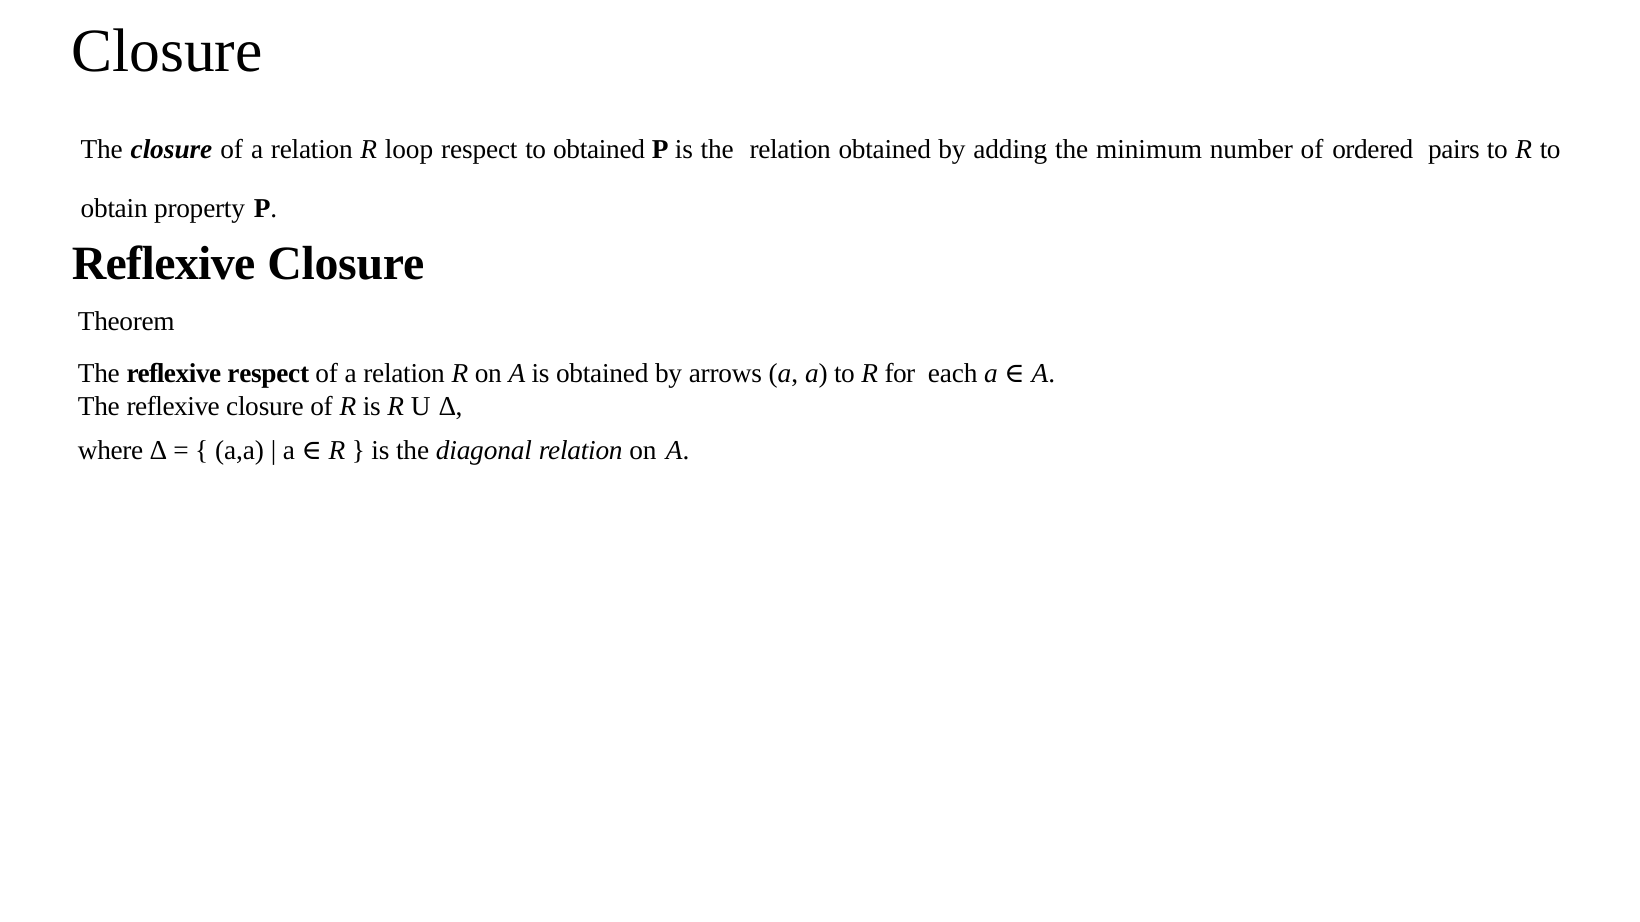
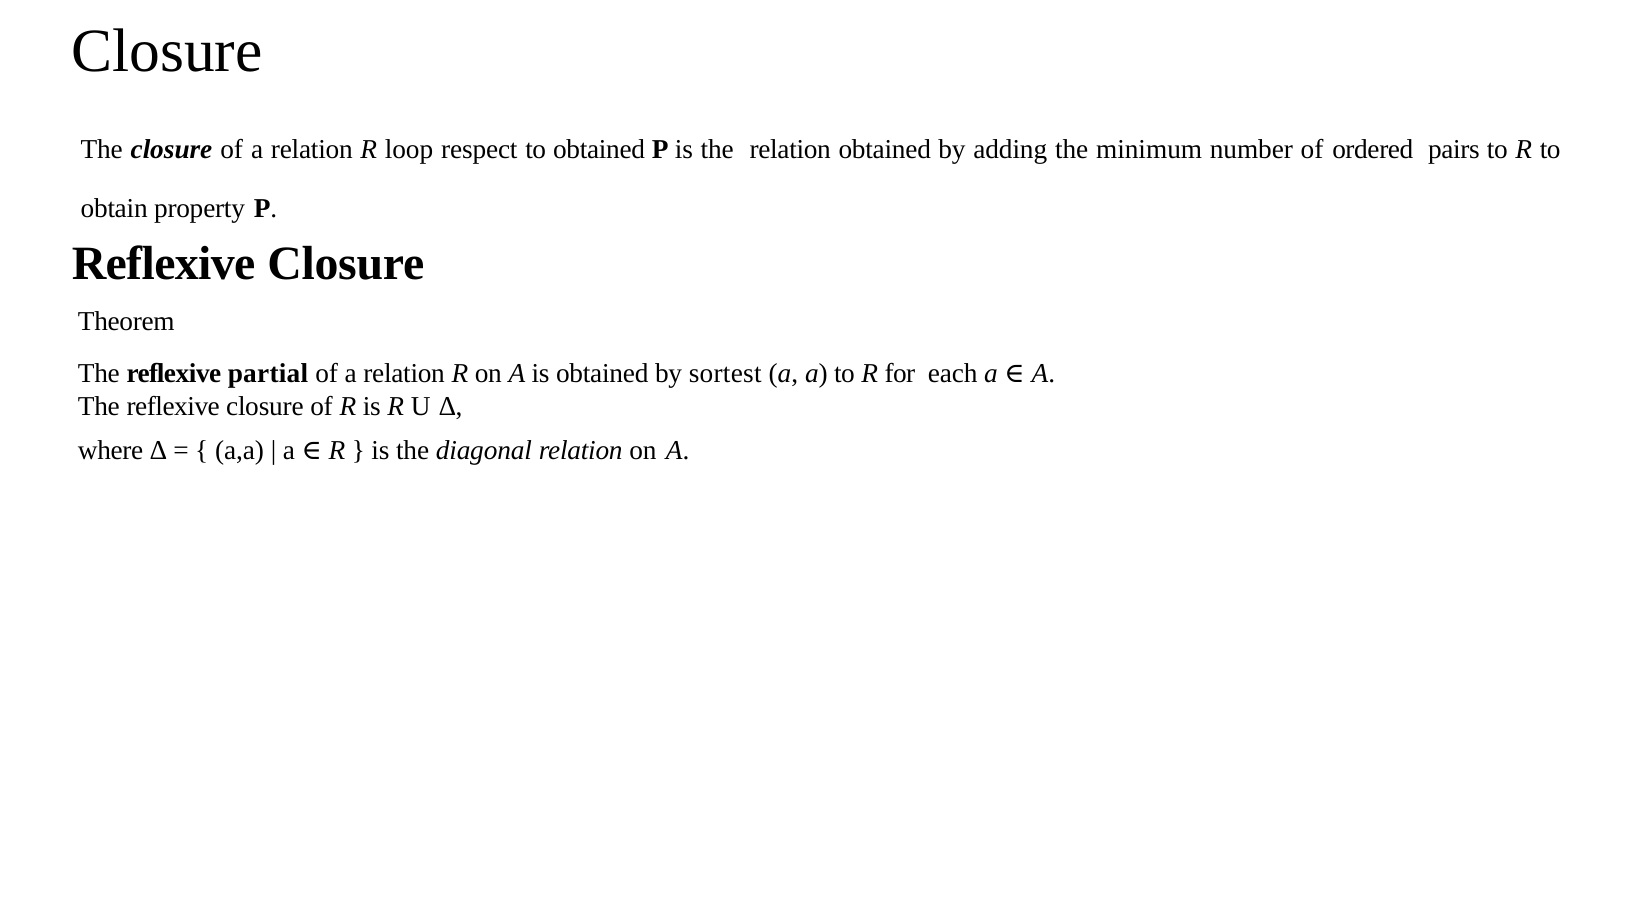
reﬂexive respect: respect -> partial
arrows: arrows -> sortest
